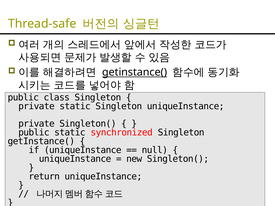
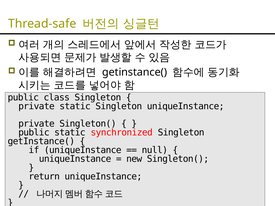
getinstance( at (135, 72) underline: present -> none
